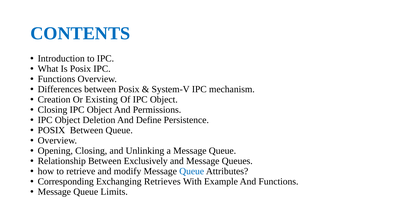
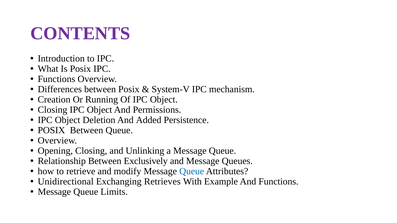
CONTENTS colour: blue -> purple
Existing: Existing -> Running
Define: Define -> Added
Corresponding: Corresponding -> Unidirectional
